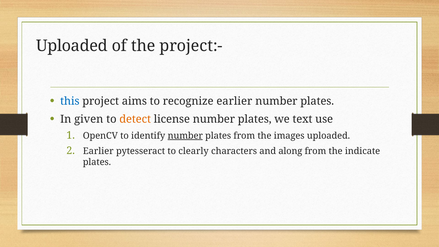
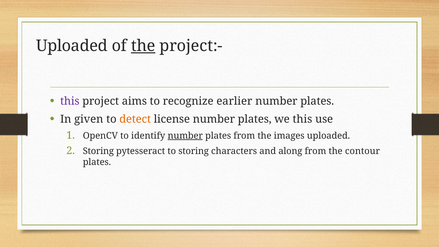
the at (143, 46) underline: none -> present
this at (70, 101) colour: blue -> purple
we text: text -> this
Earlier at (98, 151): Earlier -> Storing
to clearly: clearly -> storing
indicate: indicate -> contour
